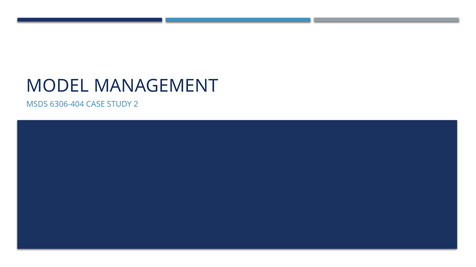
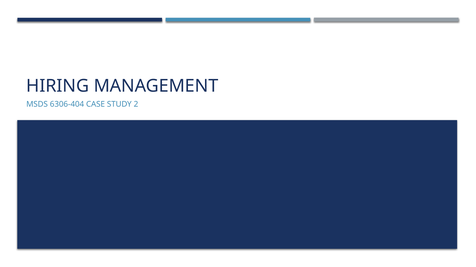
MODEL: MODEL -> HIRING
